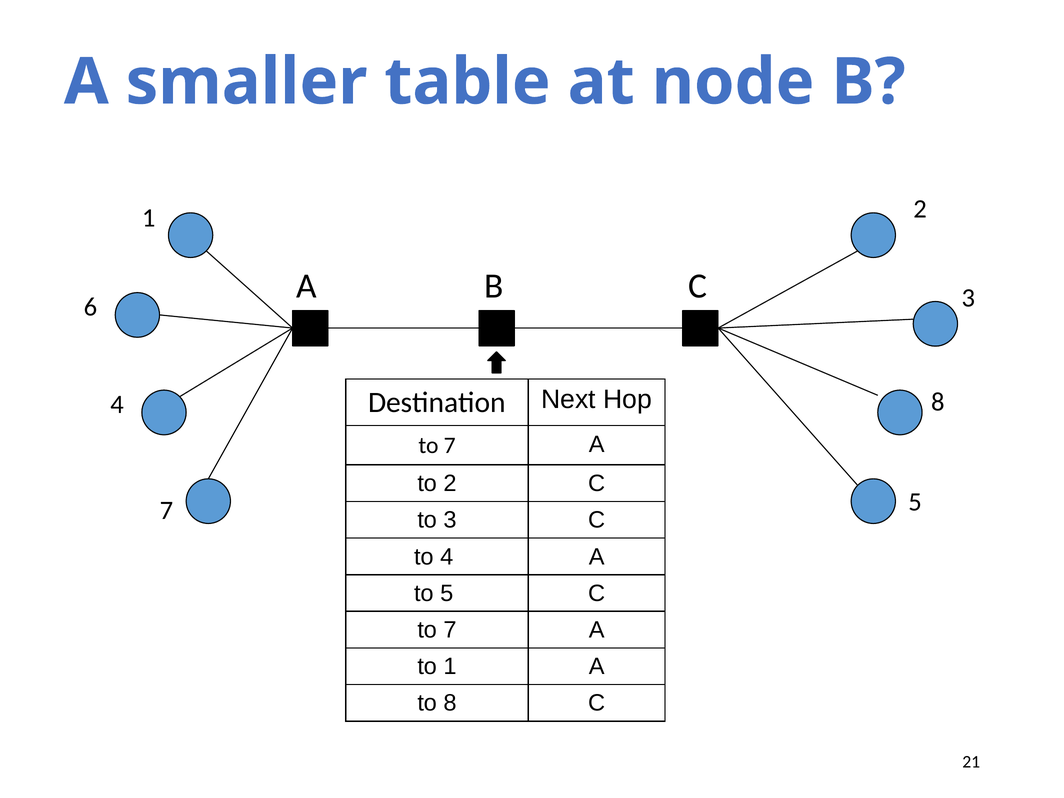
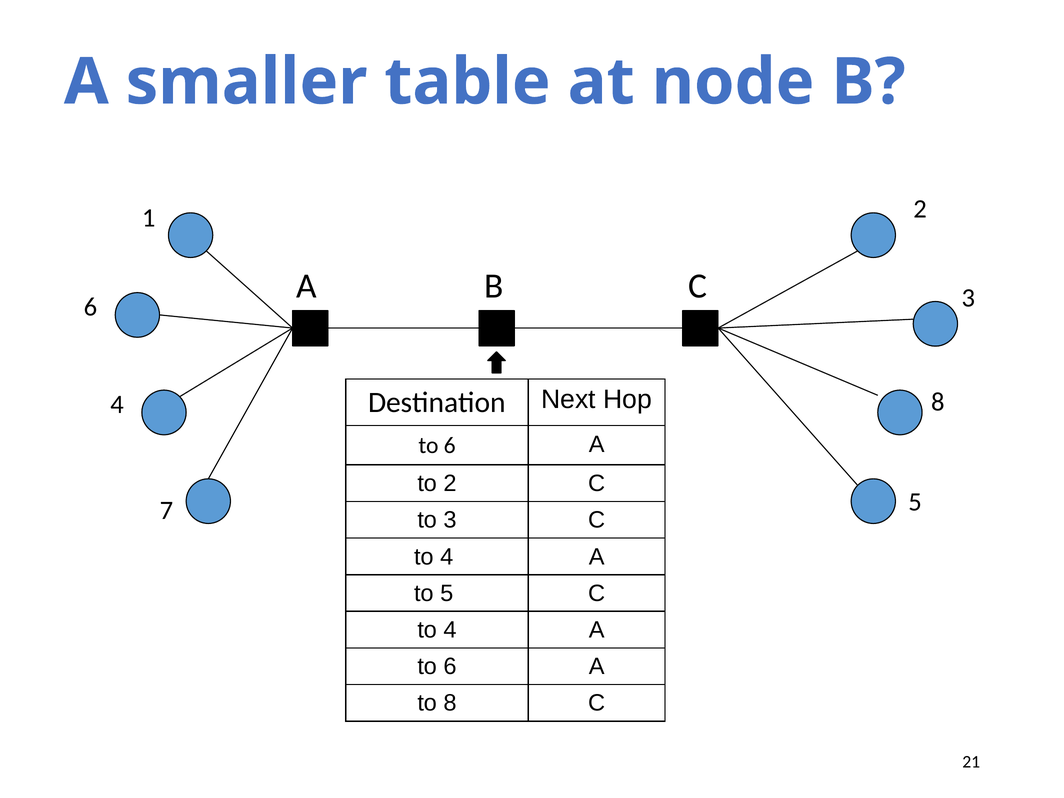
7 at (450, 445): 7 -> 6
7 at (450, 630): 7 -> 4
1 at (450, 667): 1 -> 6
